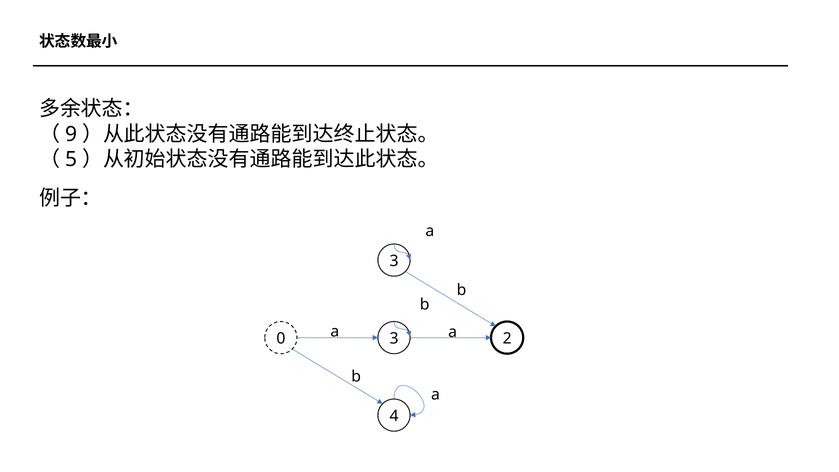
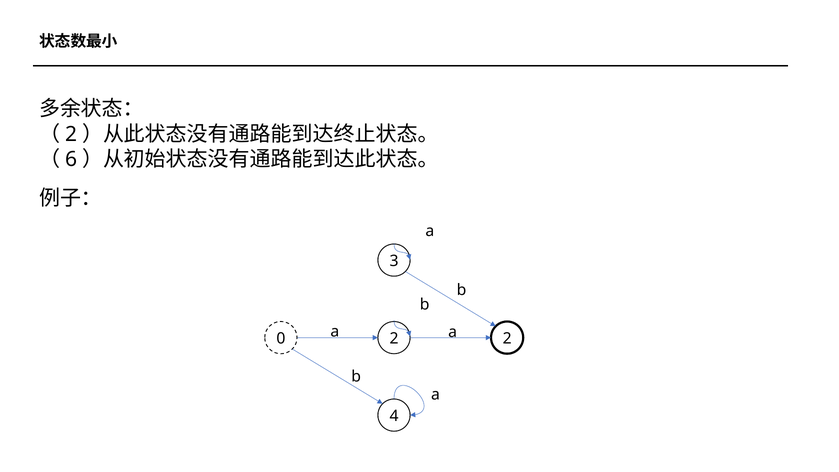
9 at (71, 134): 9 -> 2
5: 5 -> 6
0 3: 3 -> 2
